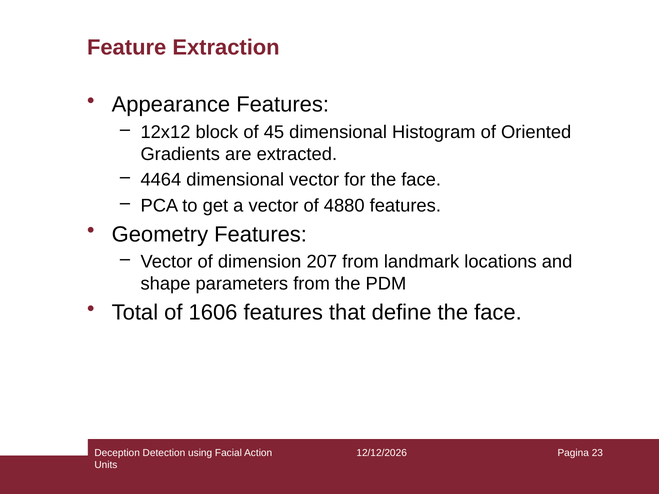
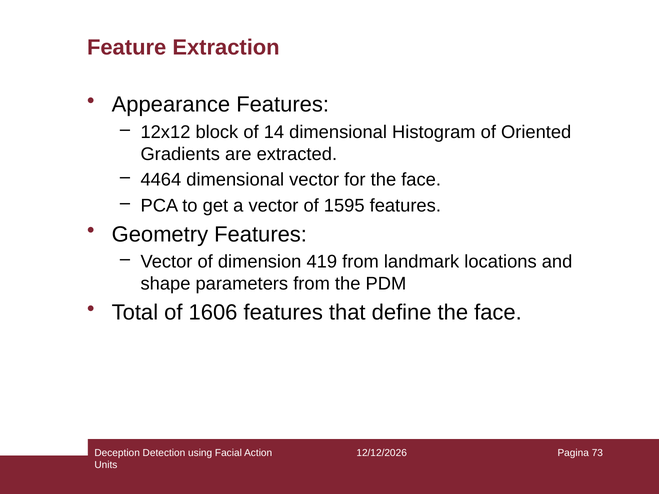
45: 45 -> 14
4880: 4880 -> 1595
207: 207 -> 419
23: 23 -> 73
